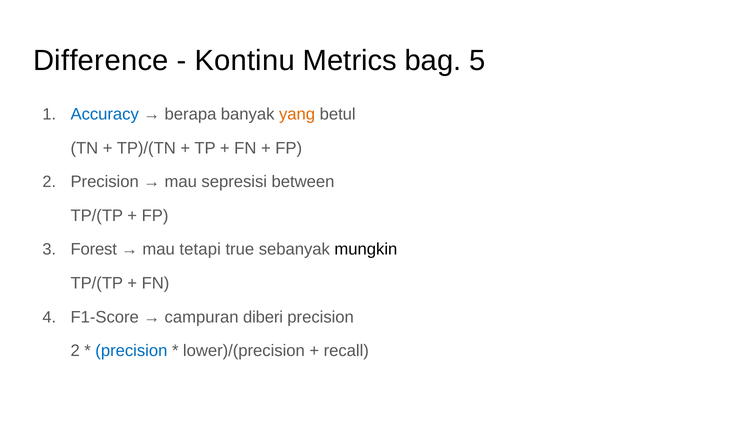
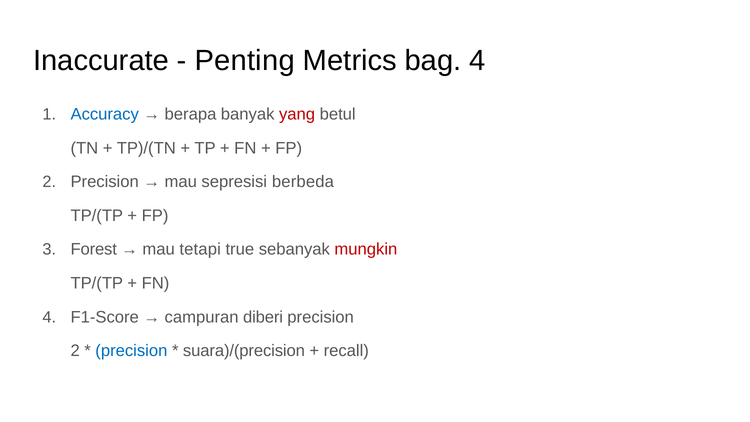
Difference: Difference -> Inaccurate
Kontinu: Kontinu -> Penting
bag 5: 5 -> 4
yang colour: orange -> red
between: between -> berbeda
mungkin colour: black -> red
lower)/(precision: lower)/(precision -> suara)/(precision
